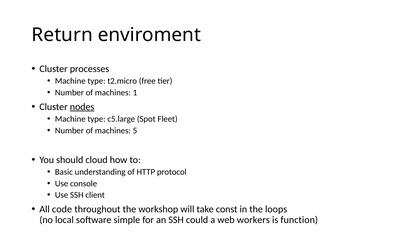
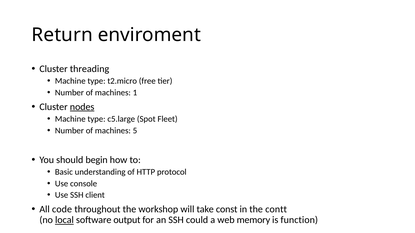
processes: processes -> threading
cloud: cloud -> begin
loops: loops -> contt
local underline: none -> present
simple: simple -> output
workers: workers -> memory
